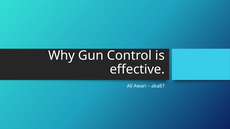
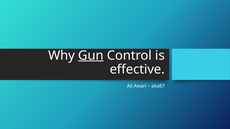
Gun underline: none -> present
